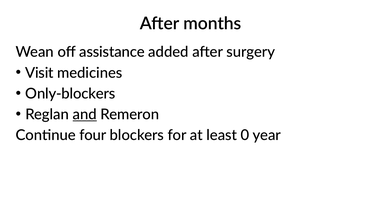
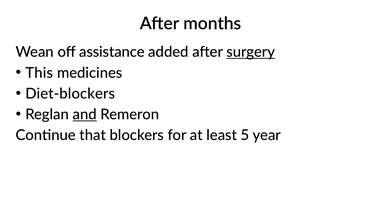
surgery underline: none -> present
Visit: Visit -> This
Only-blockers: Only-blockers -> Diet-blockers
four: four -> that
0: 0 -> 5
